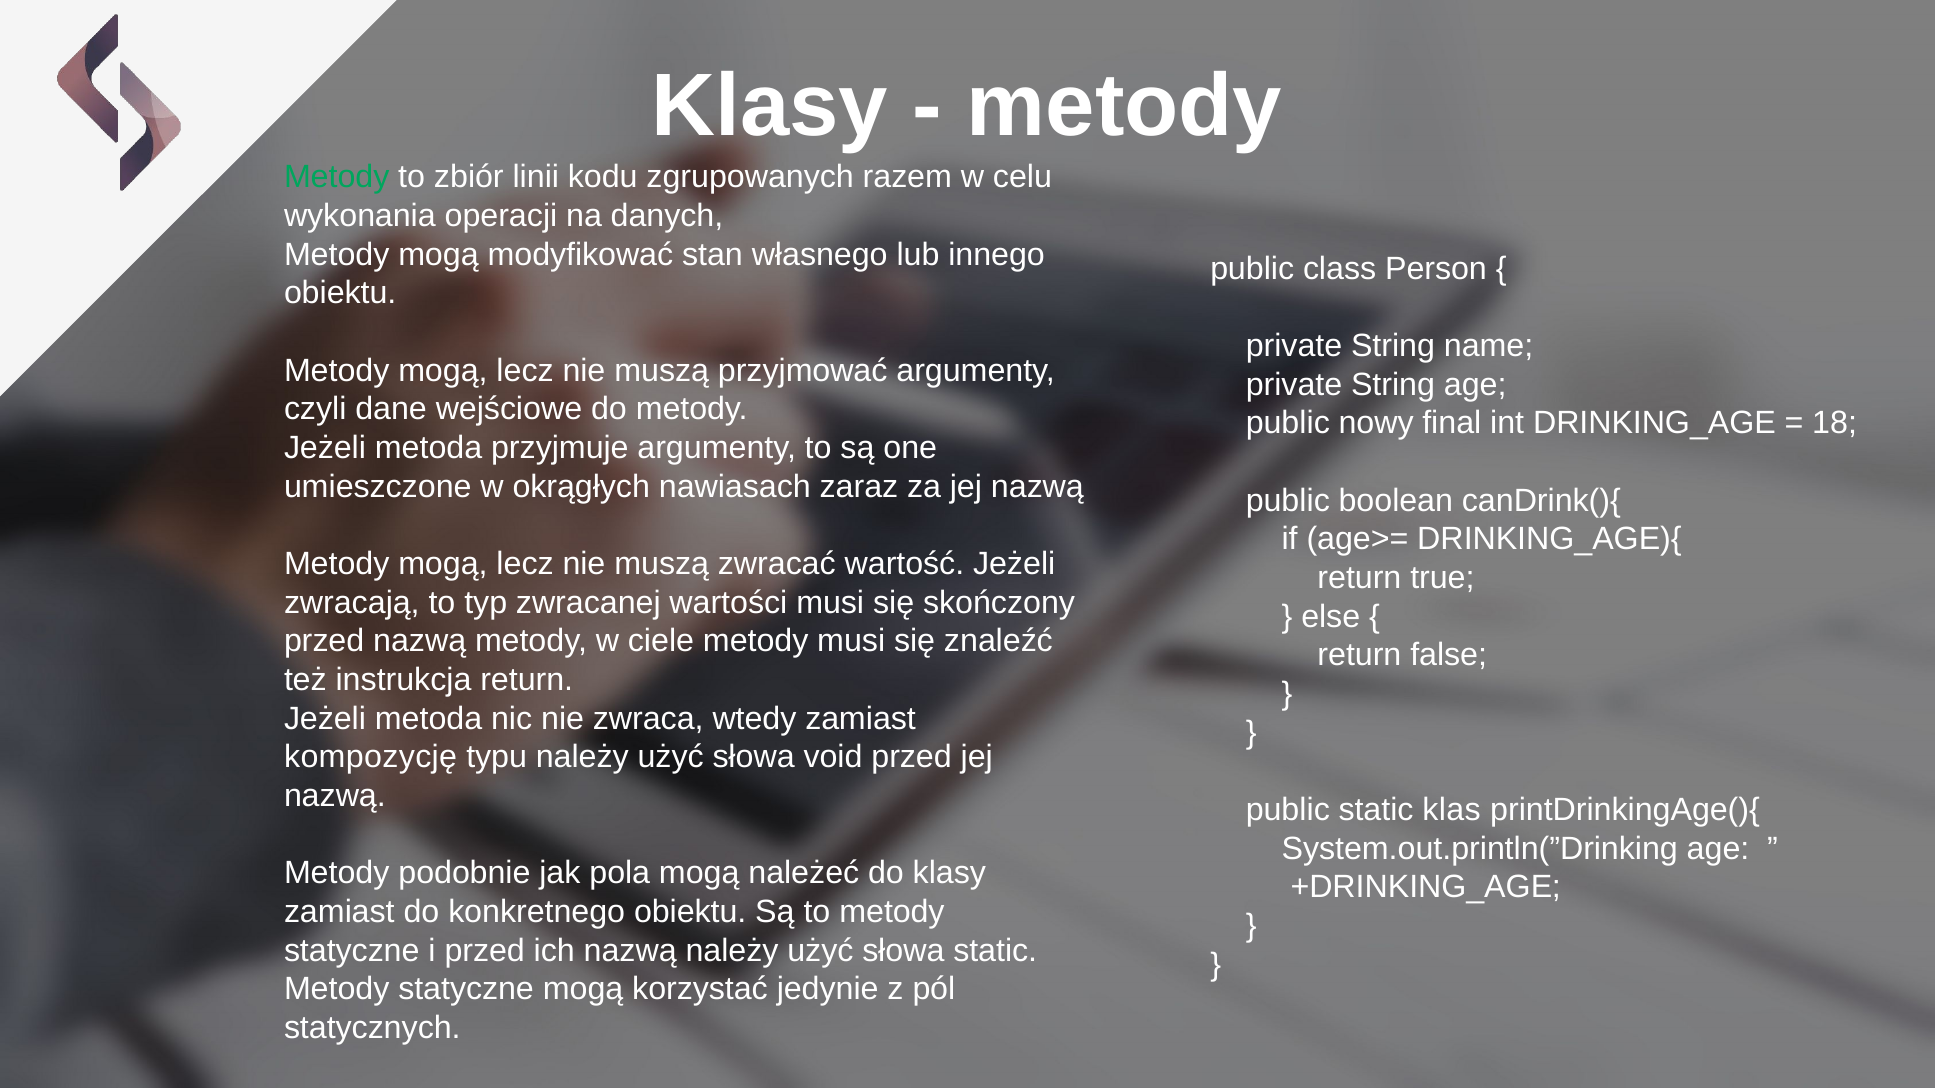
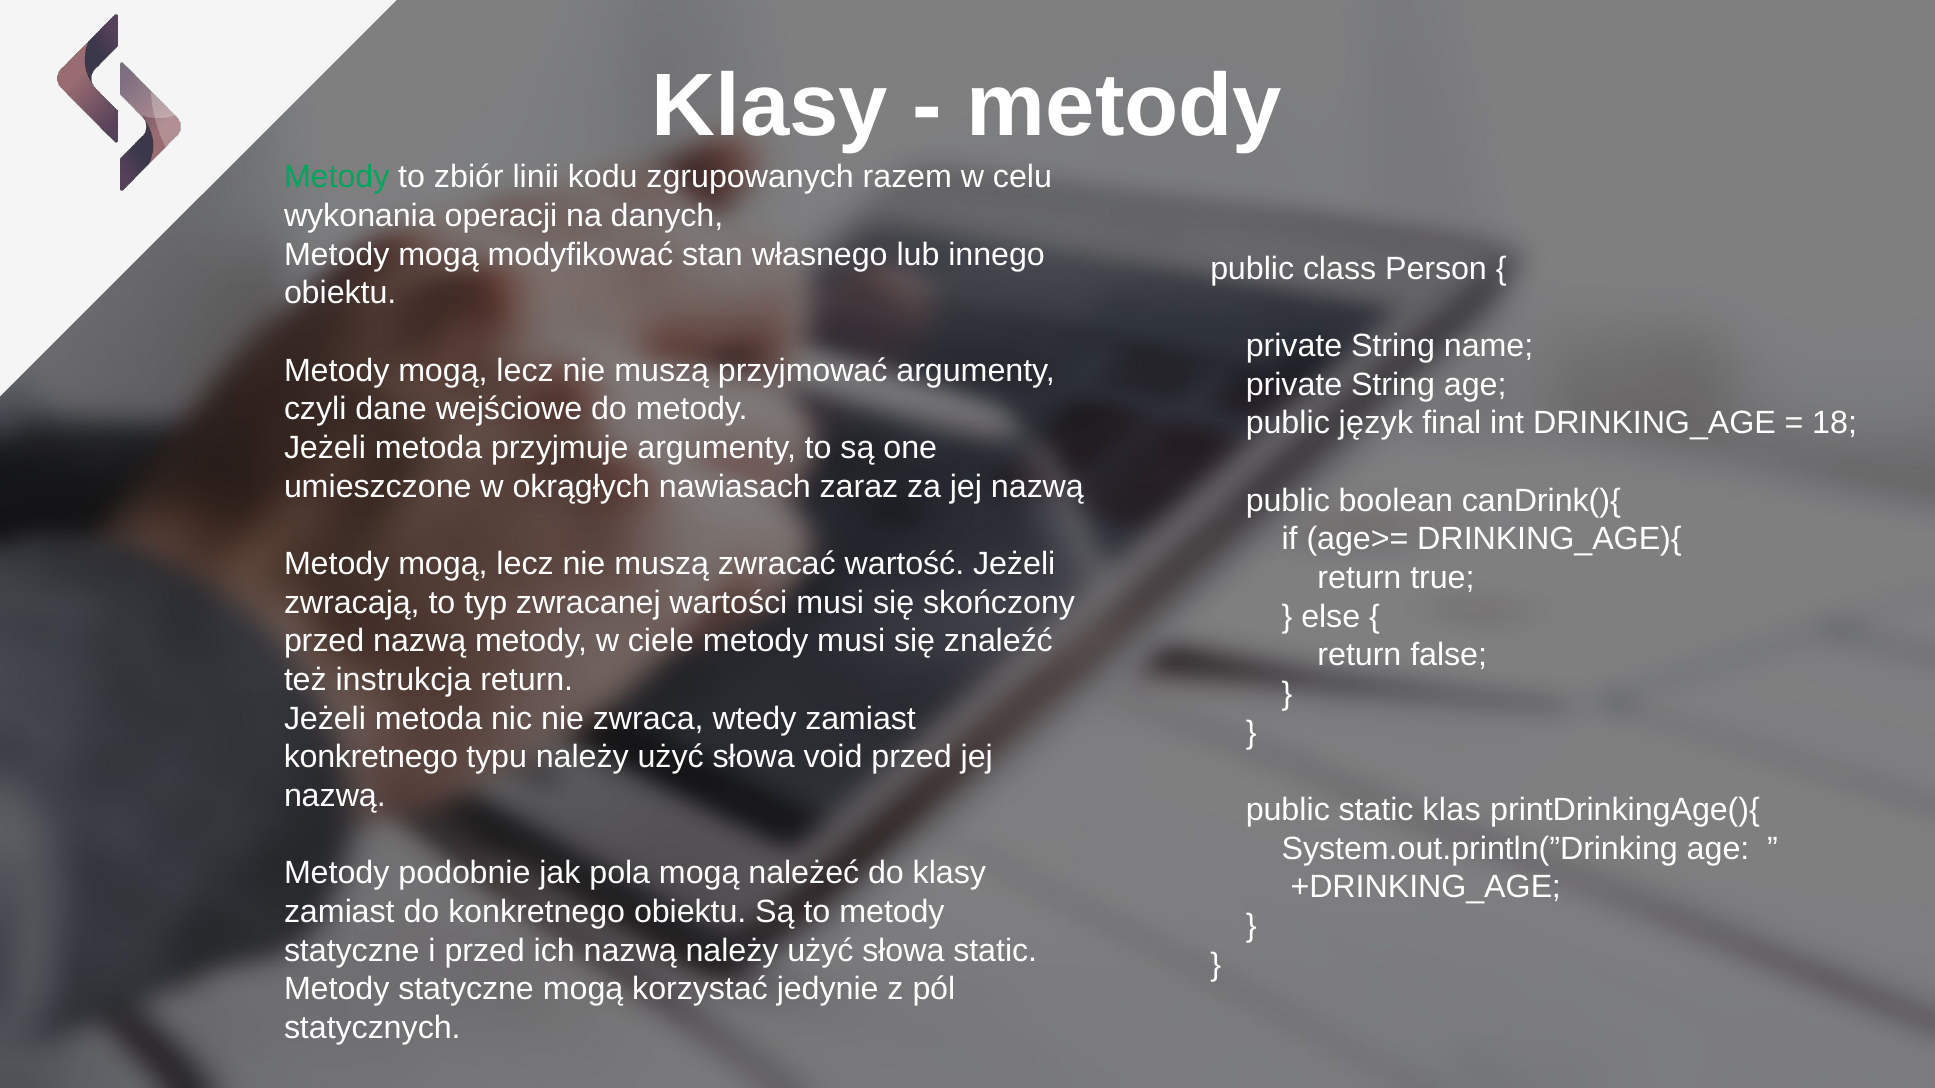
nowy: nowy -> język
kompozycję at (371, 757): kompozycję -> konkretnego
